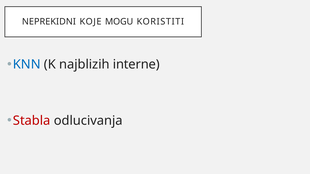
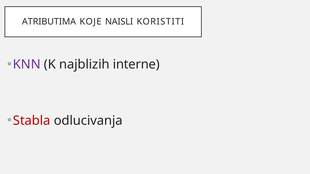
NEPREKIDNI: NEPREKIDNI -> ATRIBUTIMA
MOGU: MOGU -> NAISLI
KNN colour: blue -> purple
